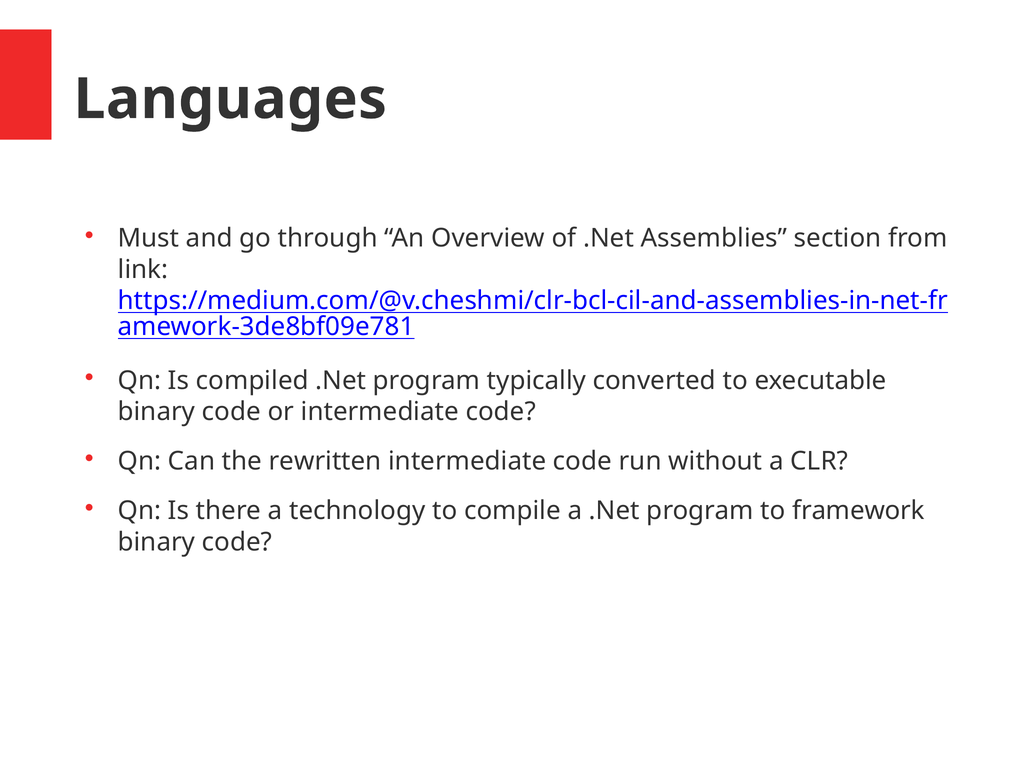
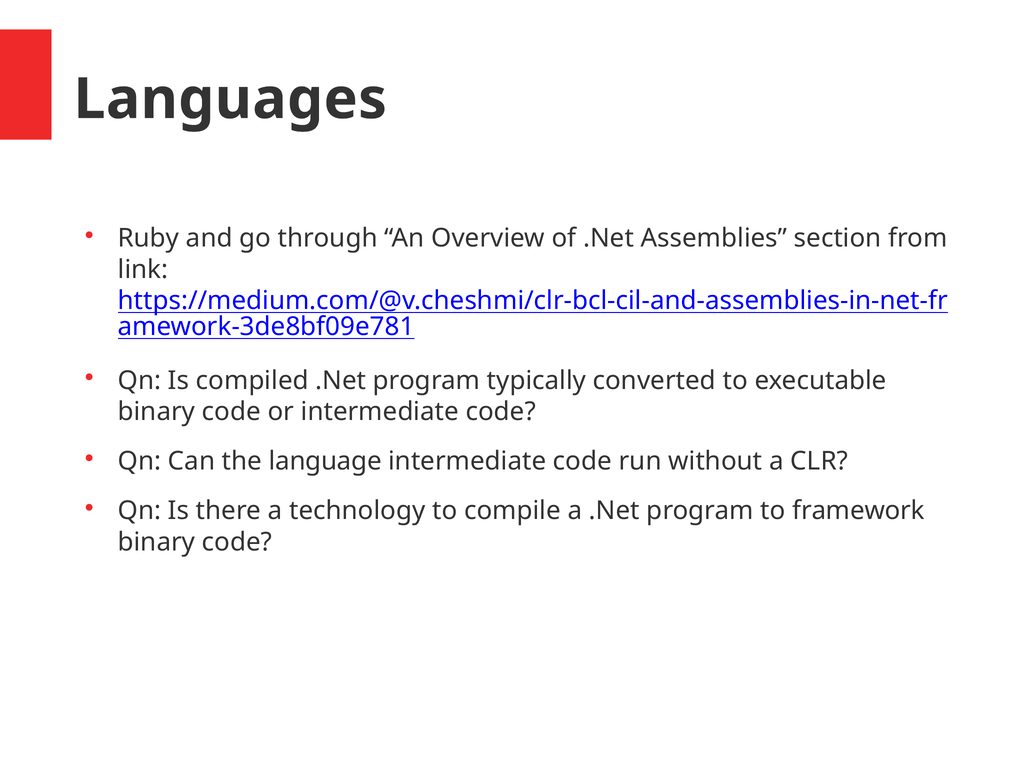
Must: Must -> Ruby
rewritten: rewritten -> language
